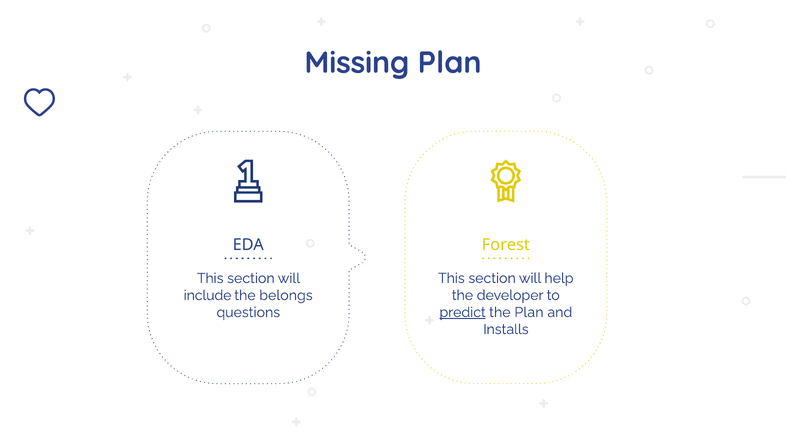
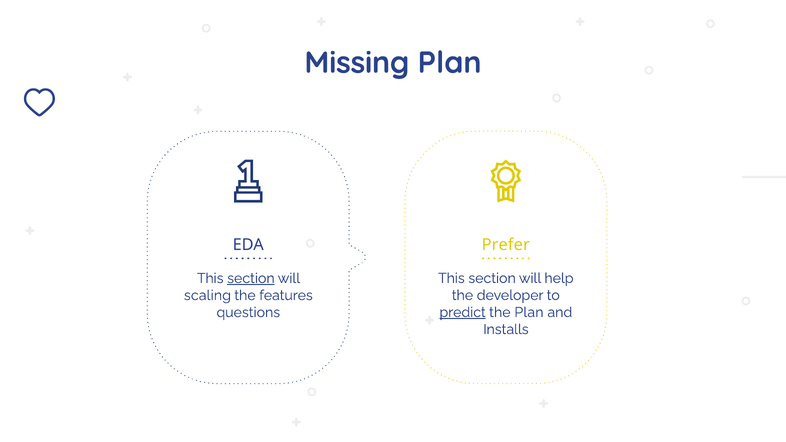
Forest: Forest -> Prefer
section at (251, 278) underline: none -> present
include: include -> scaling
belongs: belongs -> features
